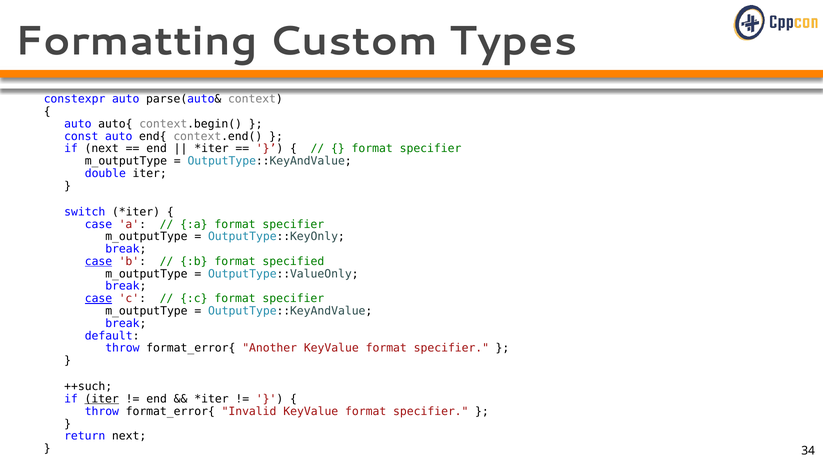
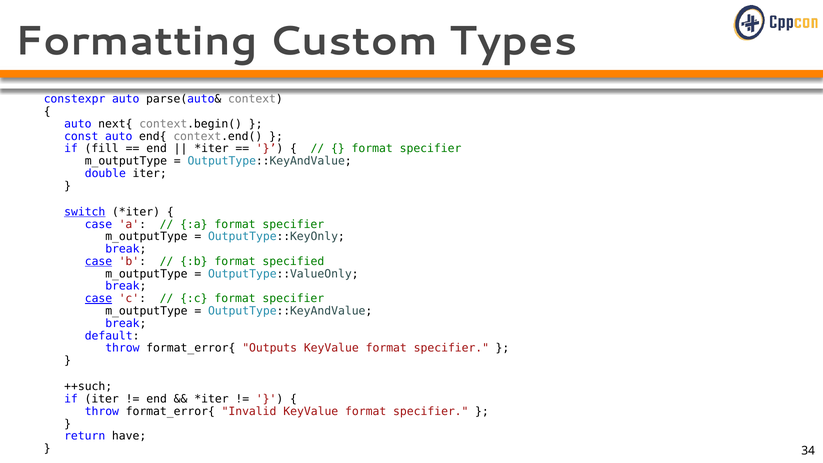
auto{: auto{ -> next{
if next: next -> fill
switch underline: none -> present
Another: Another -> Outputs
iter at (102, 399) underline: present -> none
return next: next -> have
